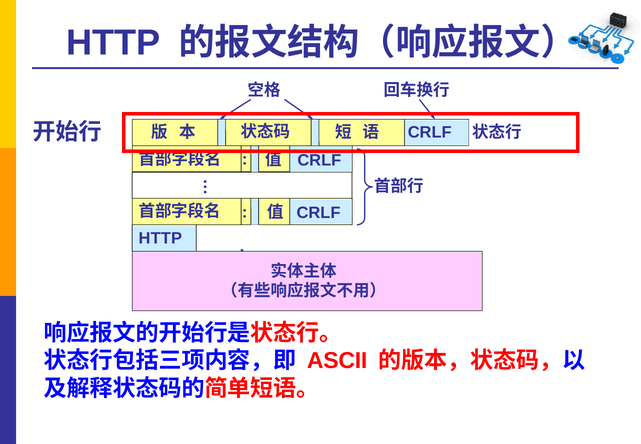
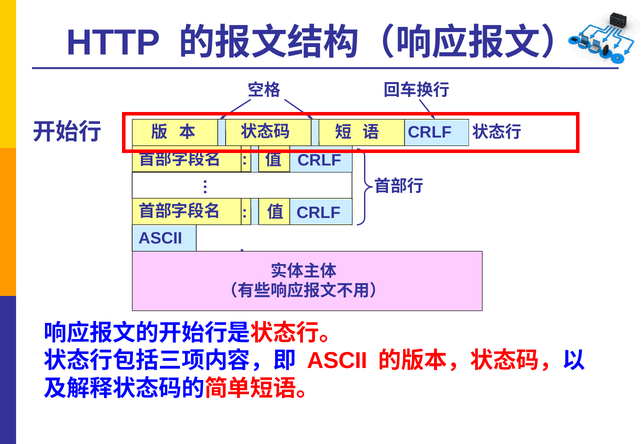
HTTP at (160, 238): HTTP -> ASCII
